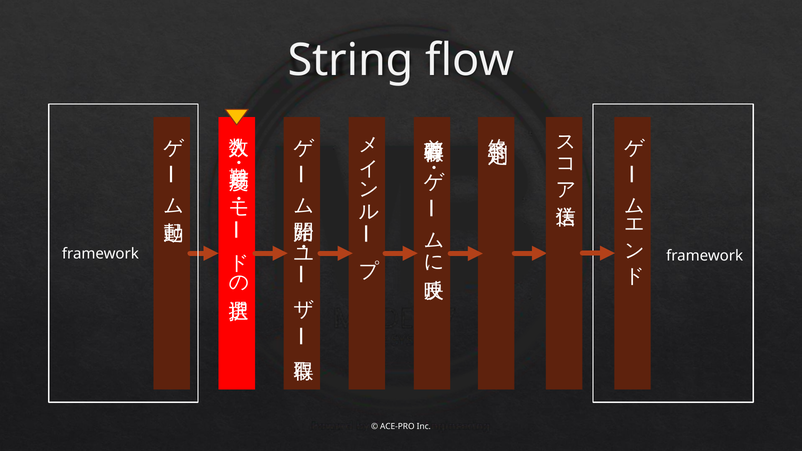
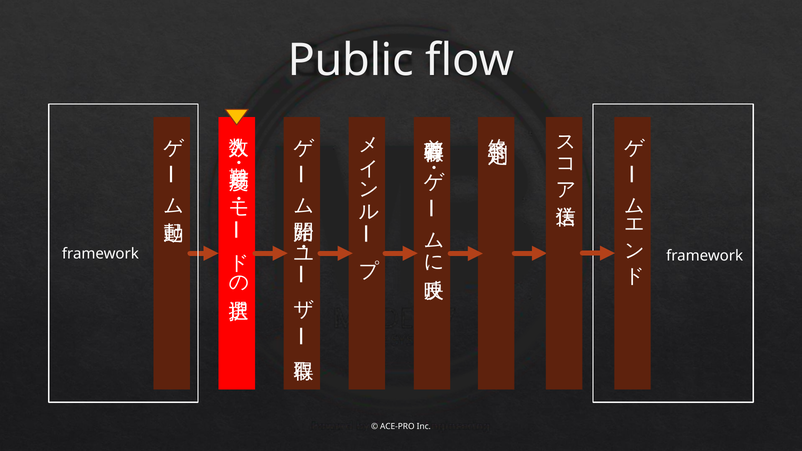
String: String -> Public
